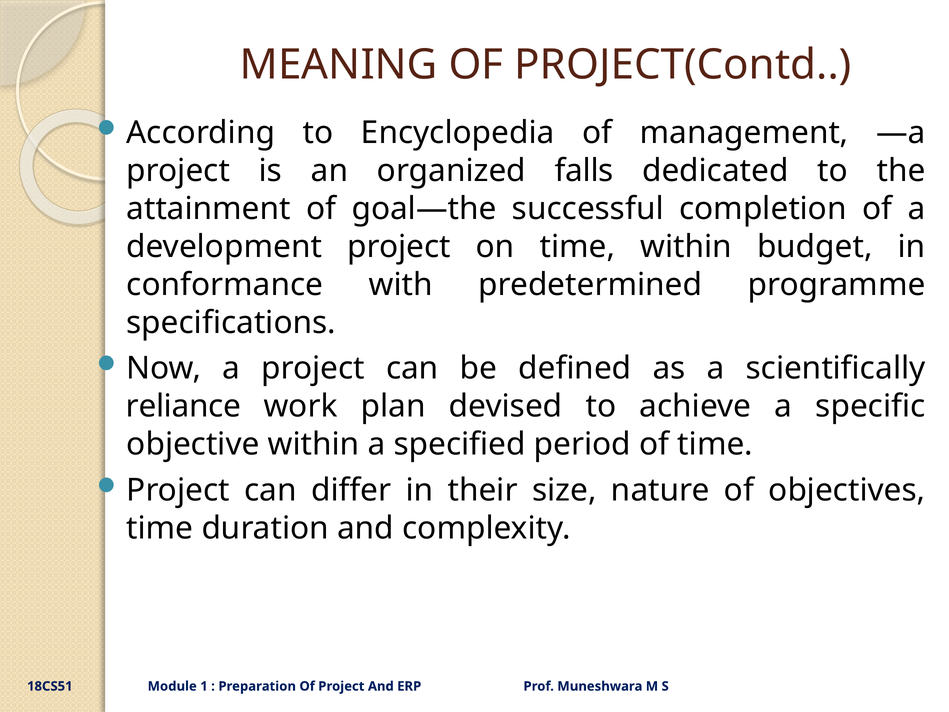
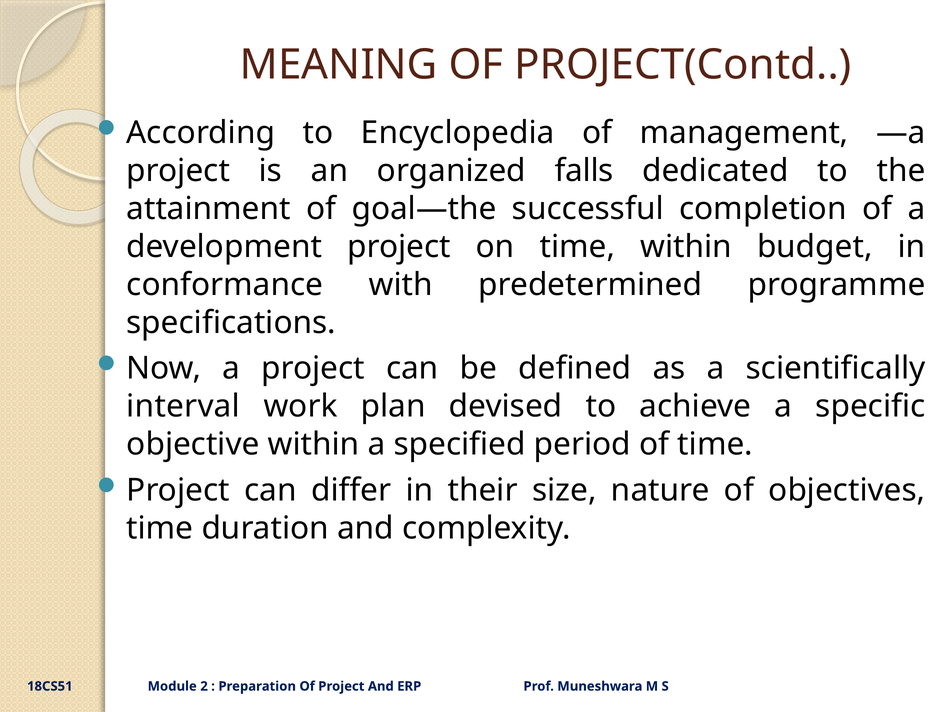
reliance: reliance -> interval
1: 1 -> 2
